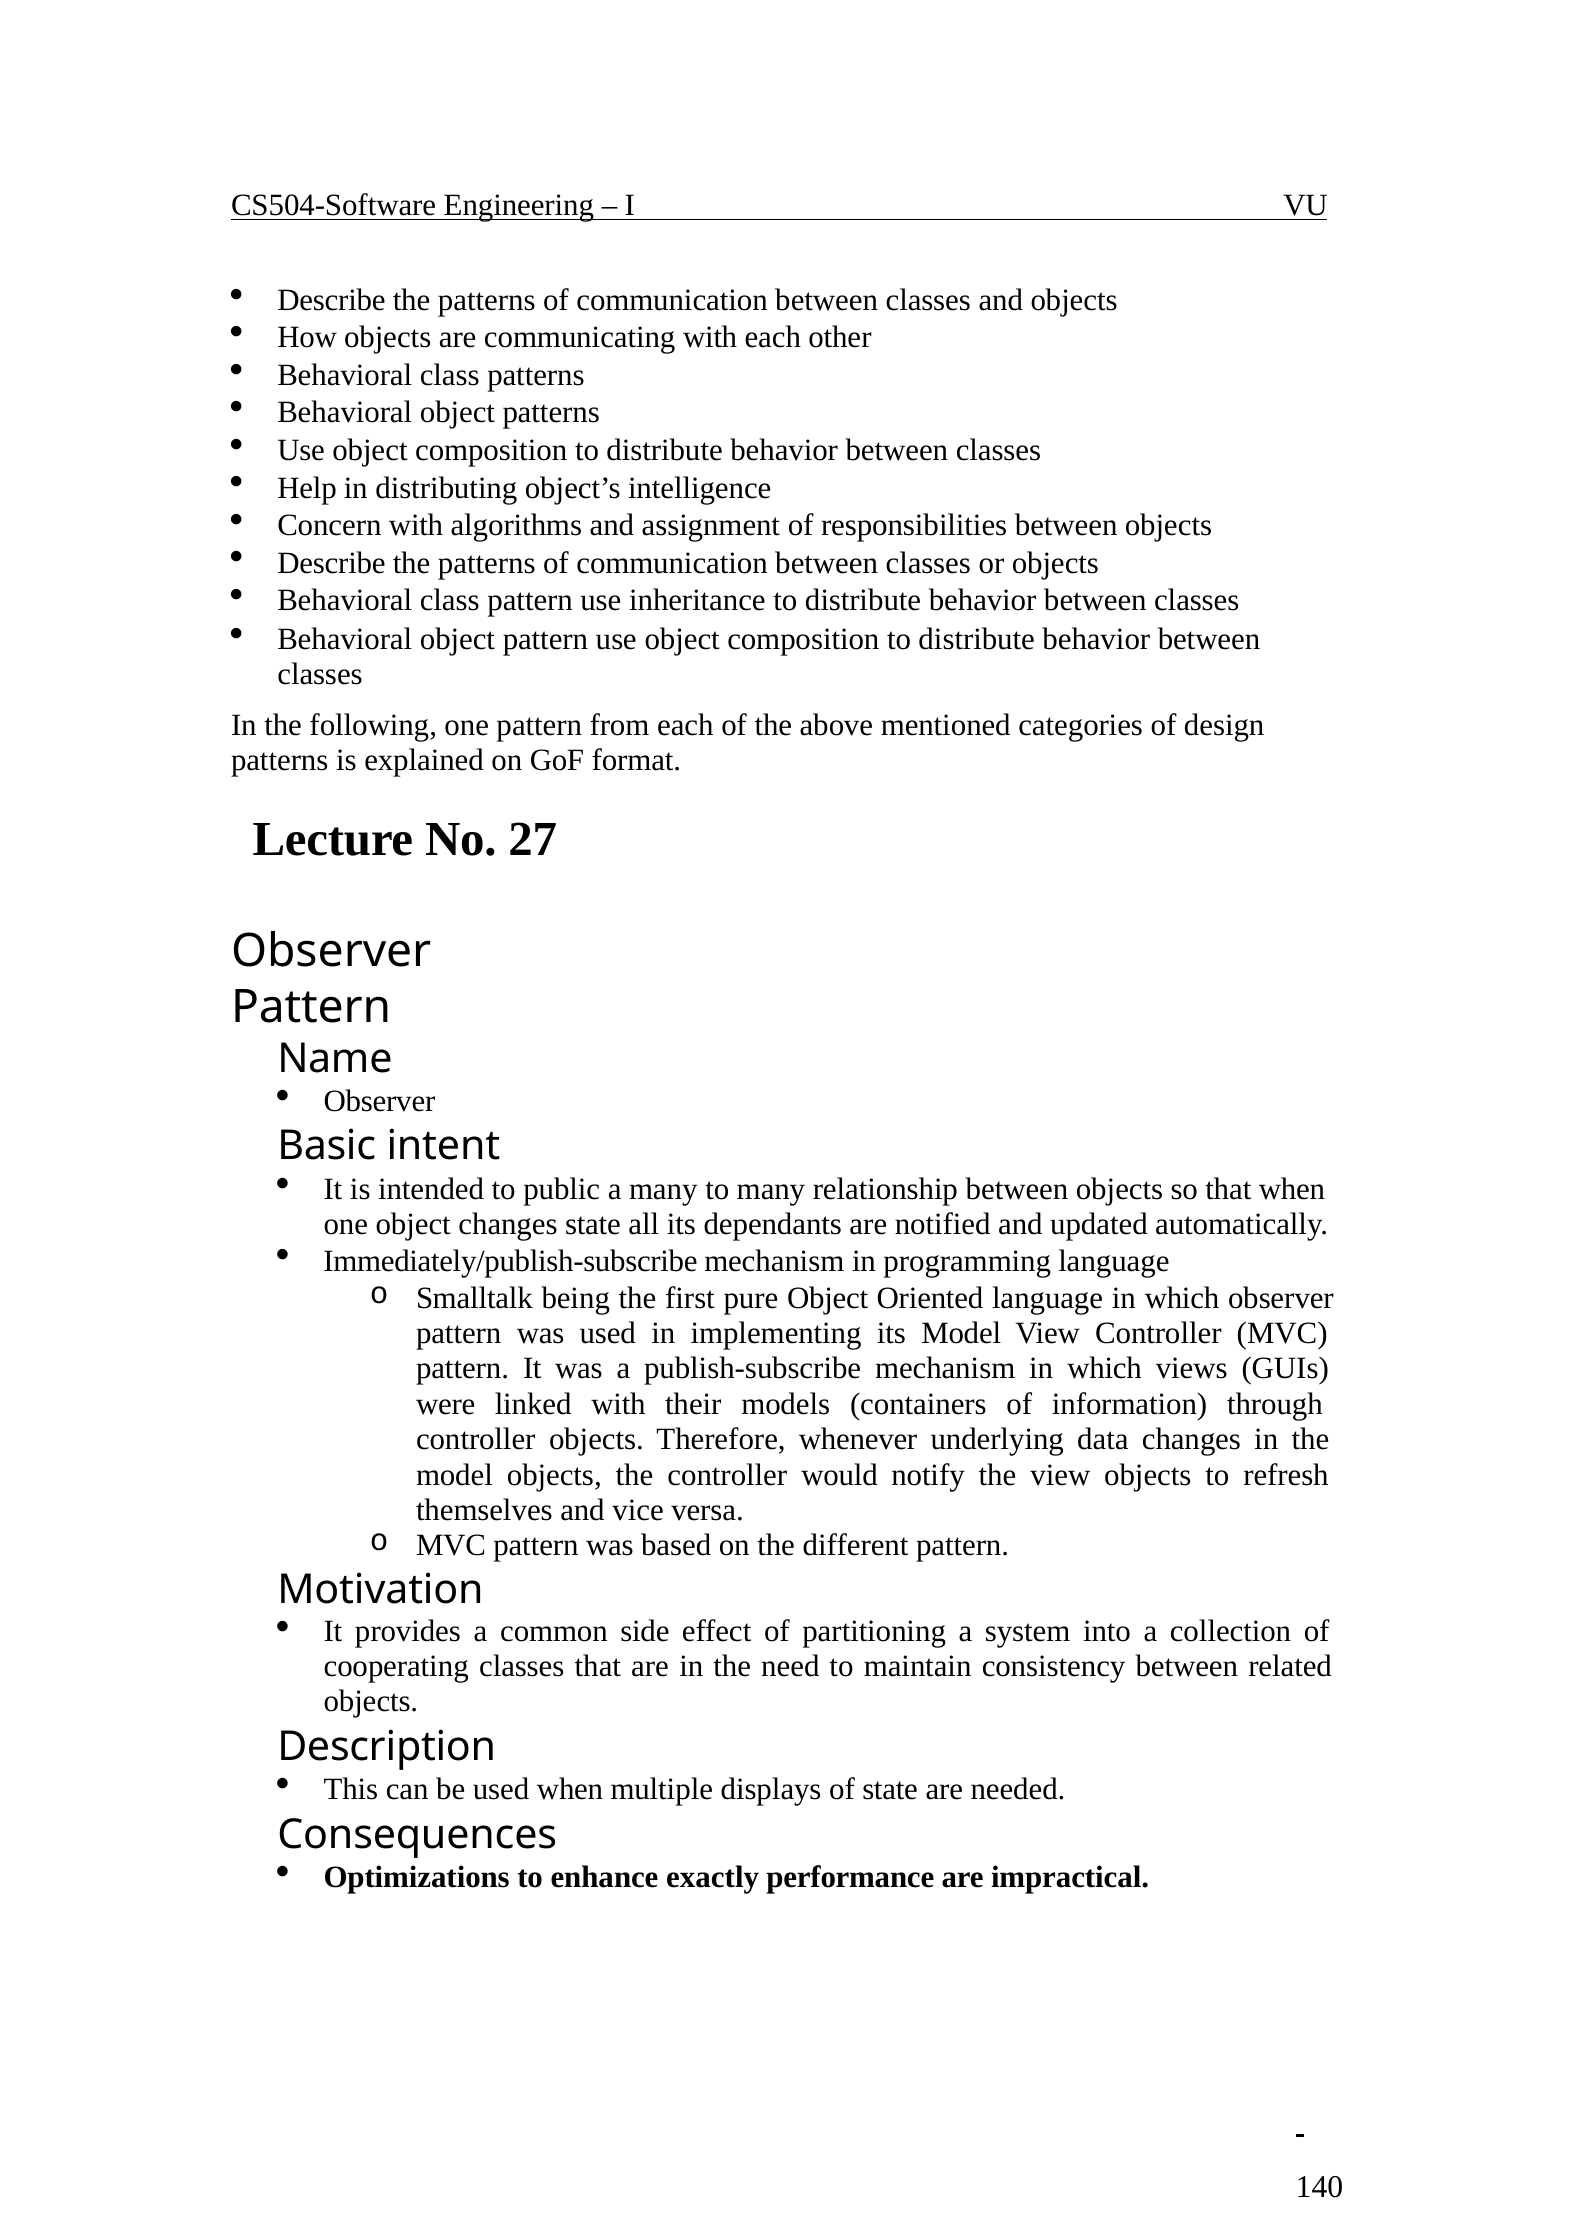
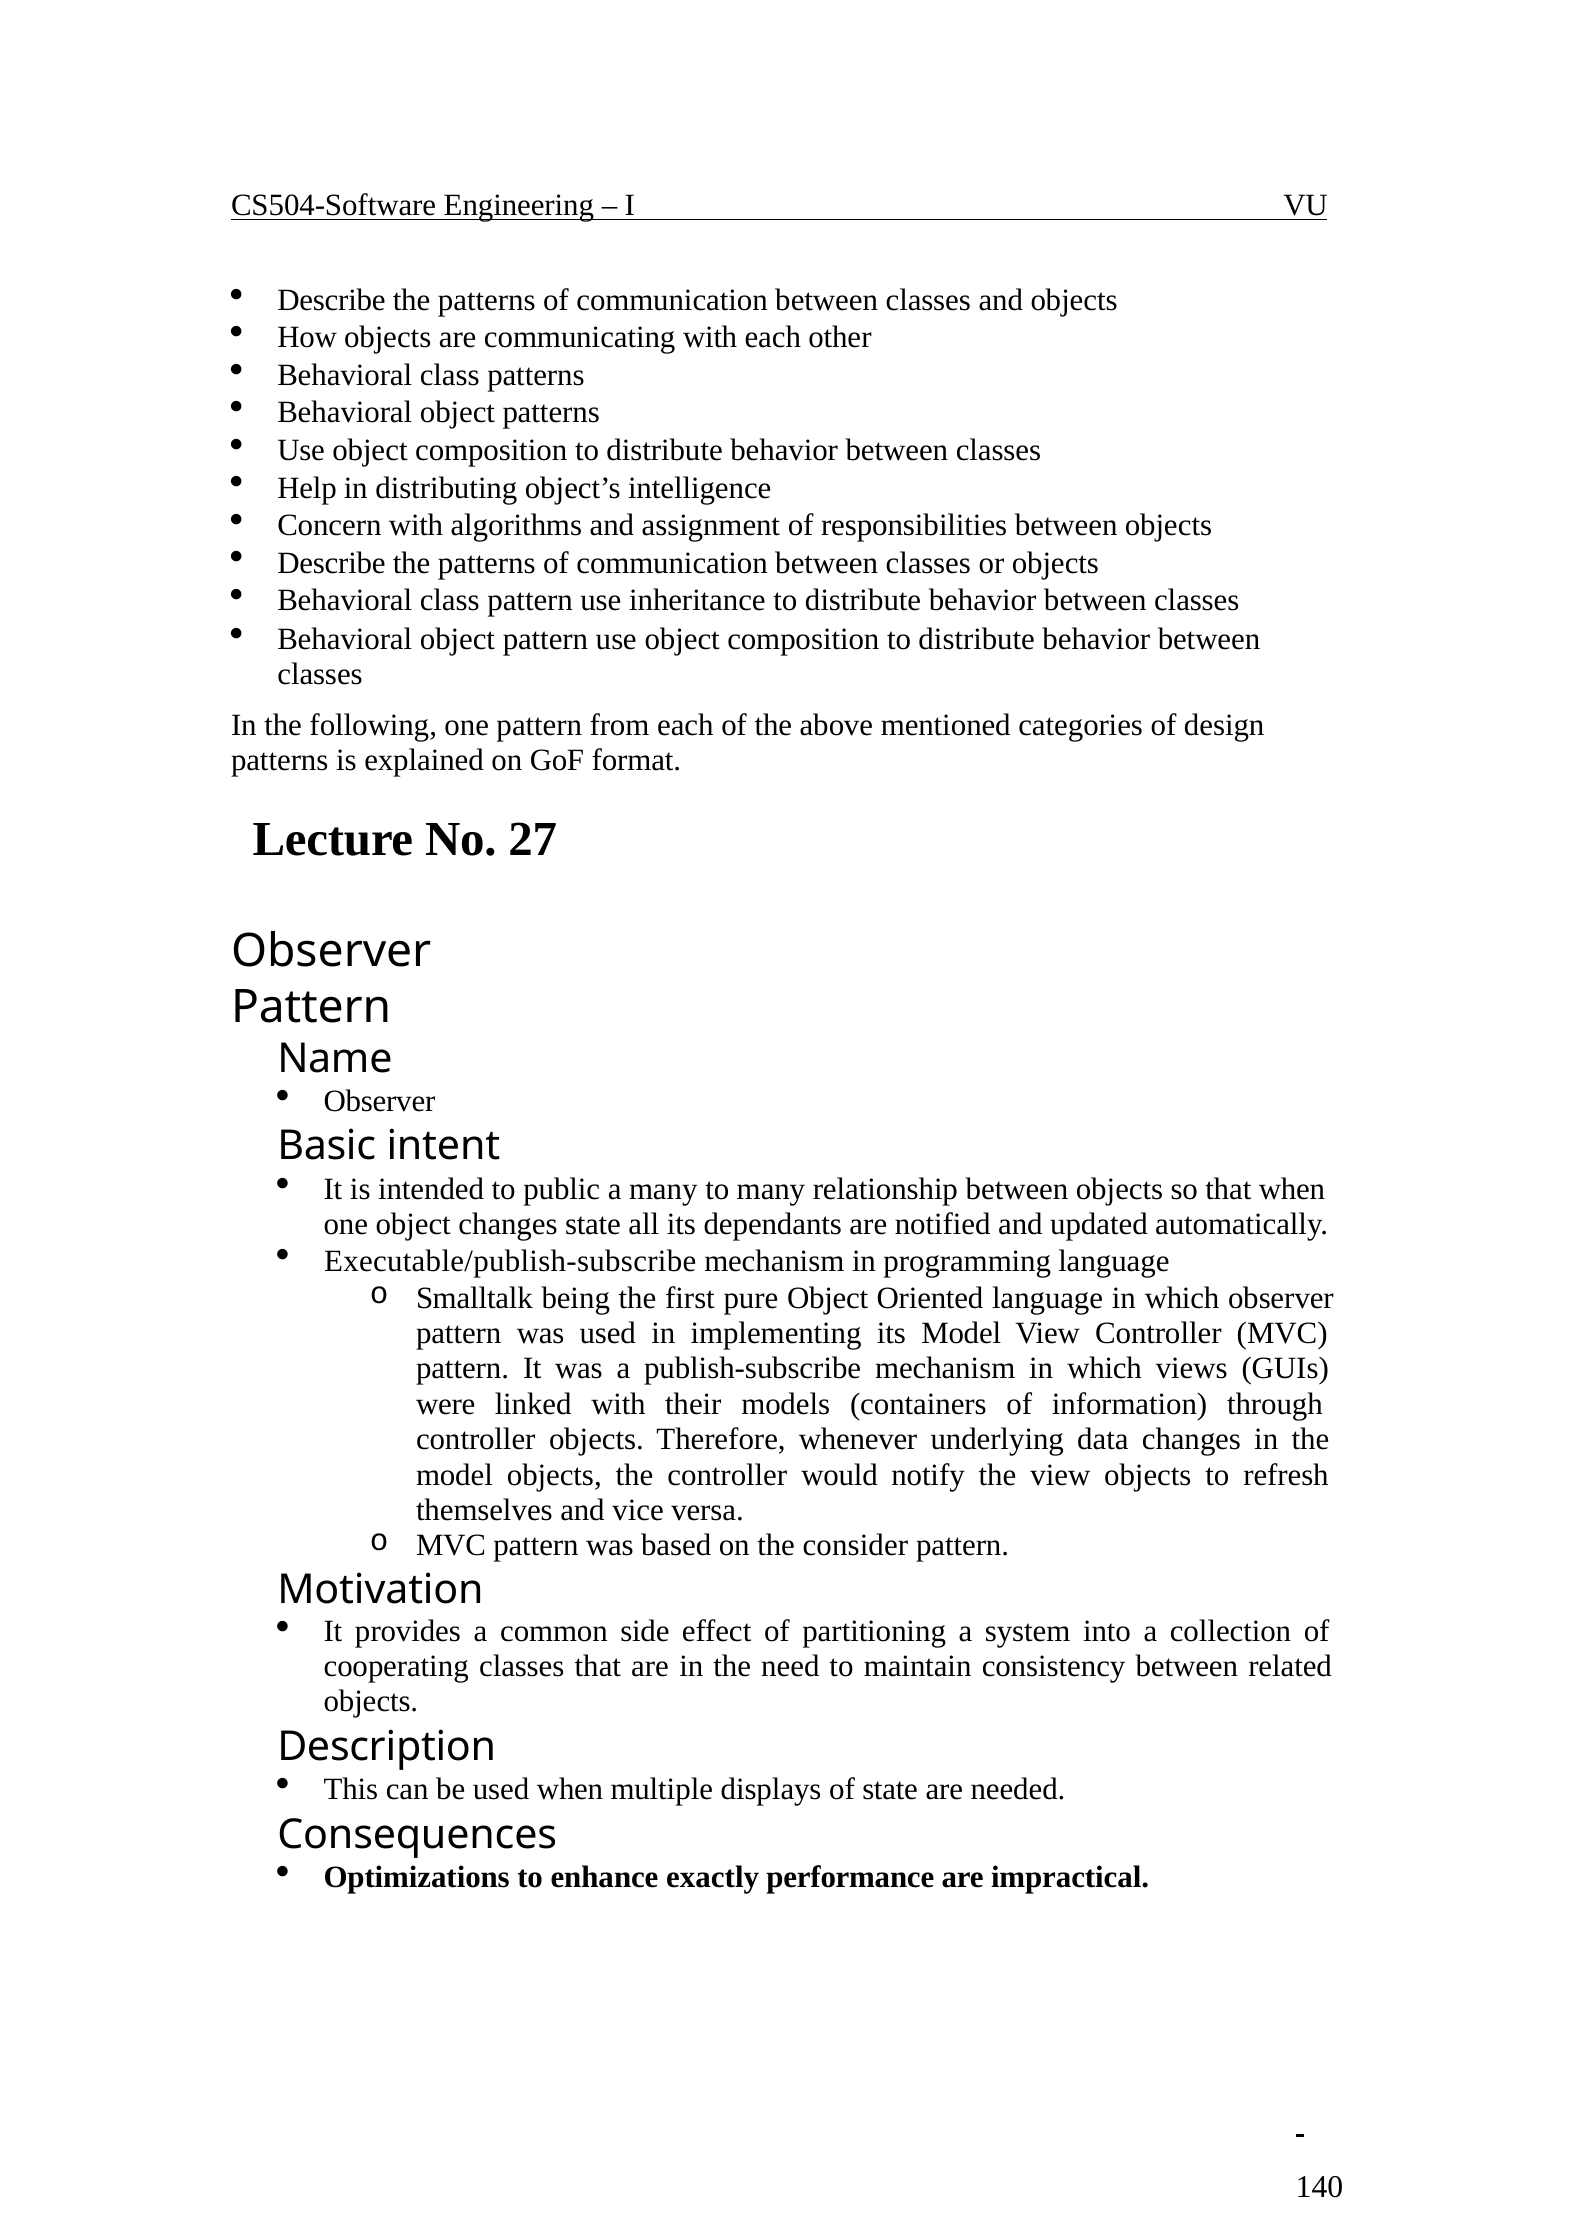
Immediately/publish-subscribe: Immediately/publish-subscribe -> Executable/publish-subscribe
different: different -> consider
